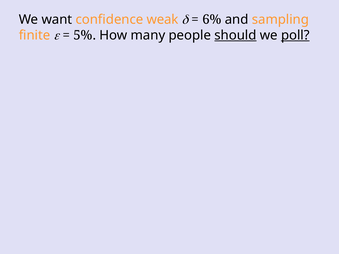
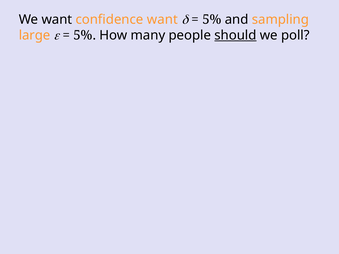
confidence weak: weak -> want
6% at (212, 19): 6% -> 5%
finite: finite -> large
poll underline: present -> none
